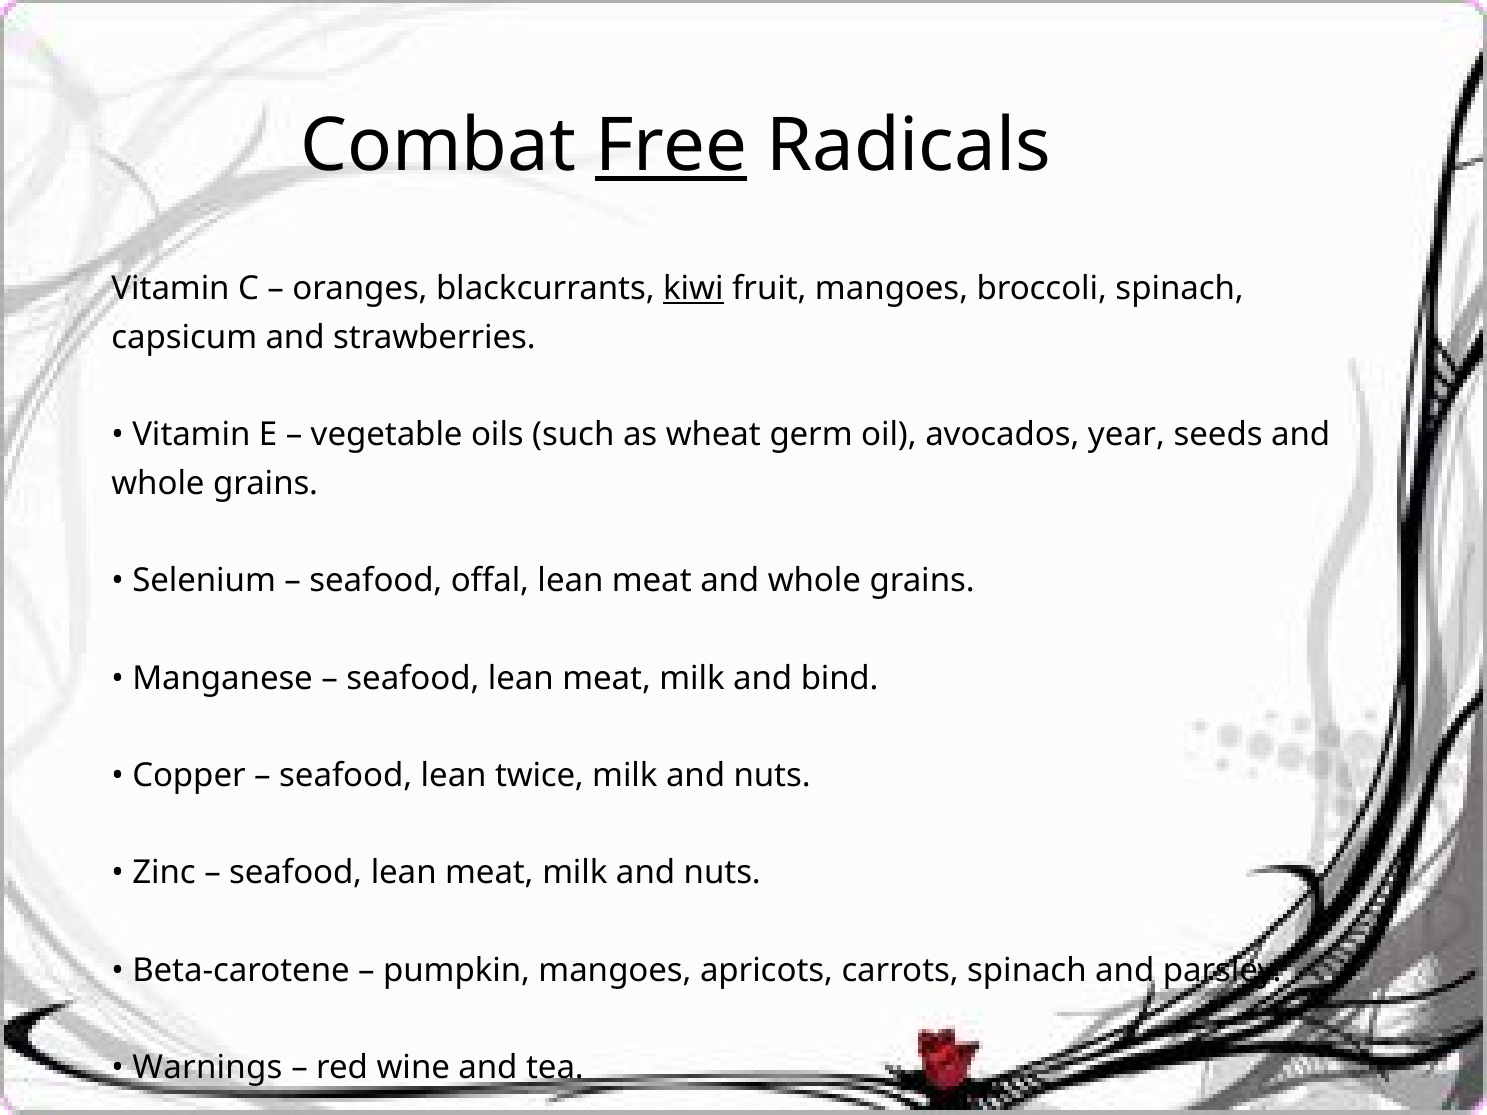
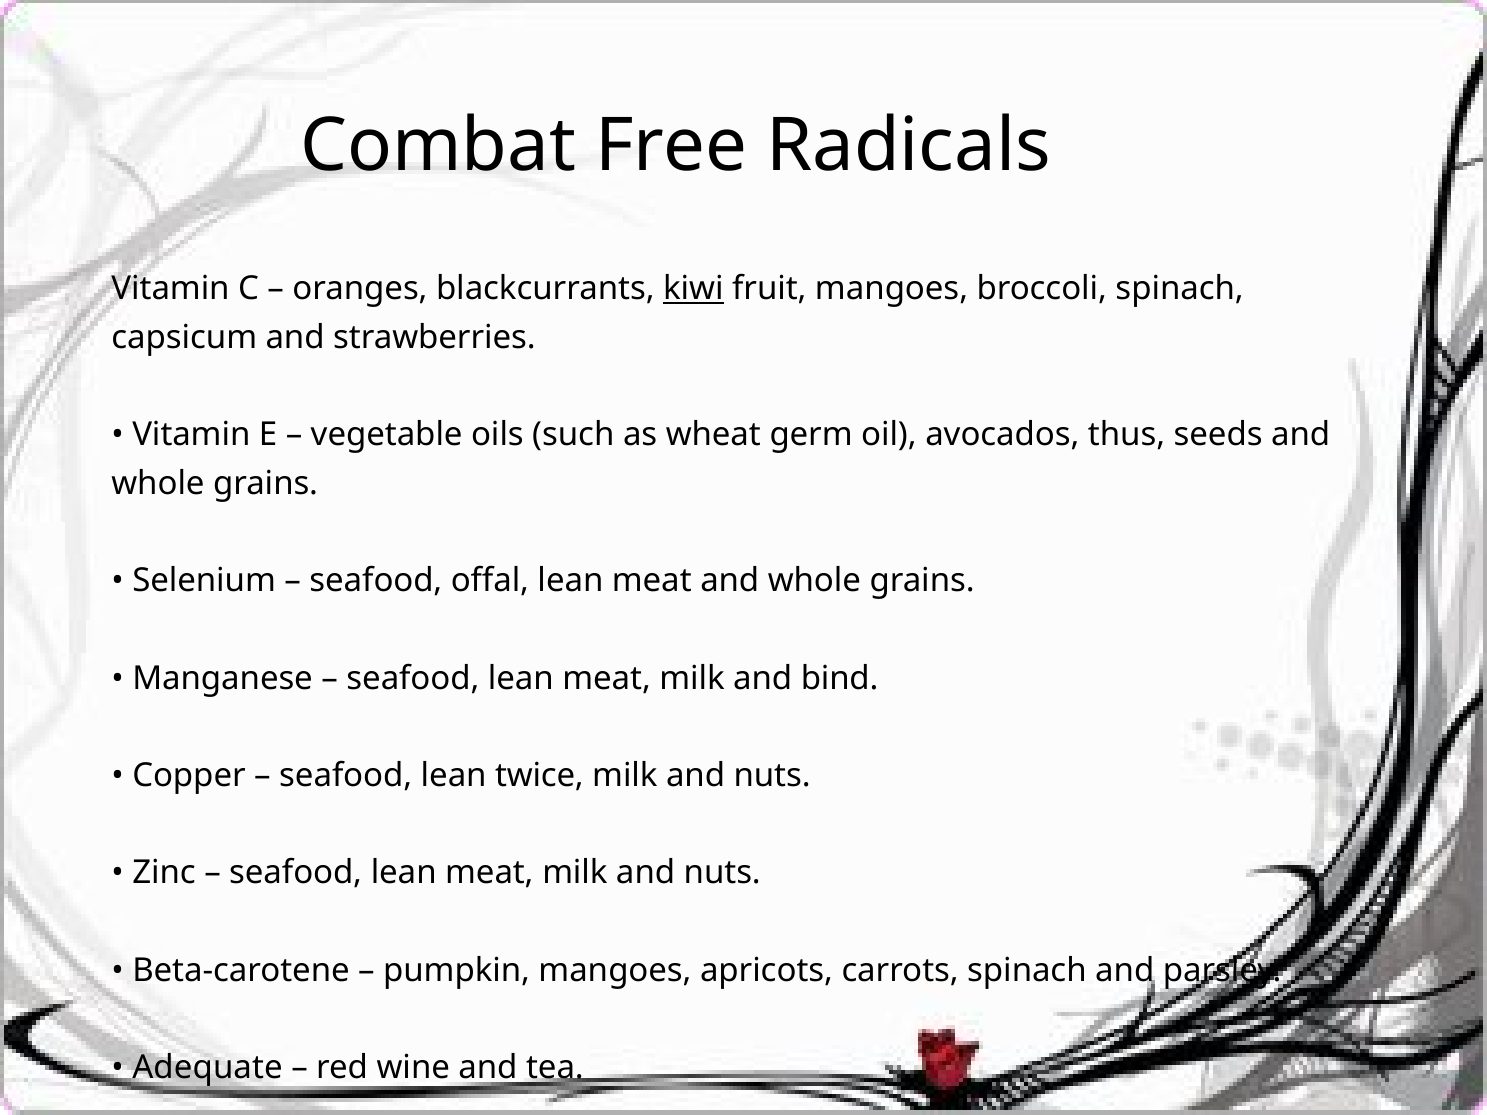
Free underline: present -> none
year: year -> thus
Warnings: Warnings -> Adequate
